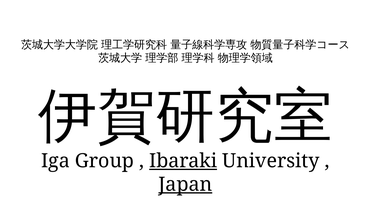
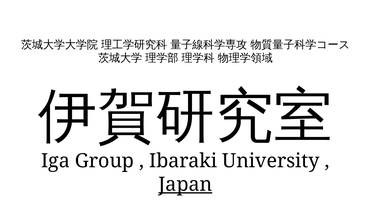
Ibaraki underline: present -> none
